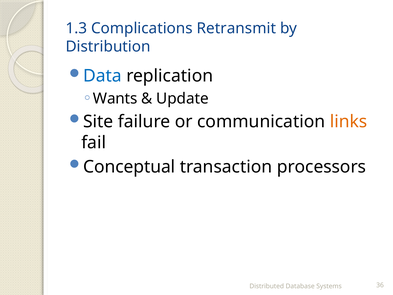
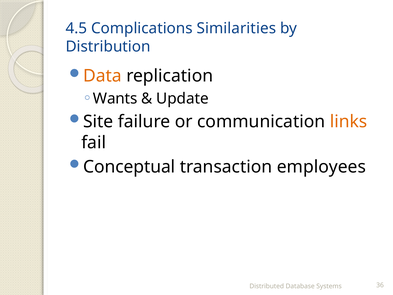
1.3: 1.3 -> 4.5
Retransmit: Retransmit -> Similarities
Data colour: blue -> orange
processors: processors -> employees
